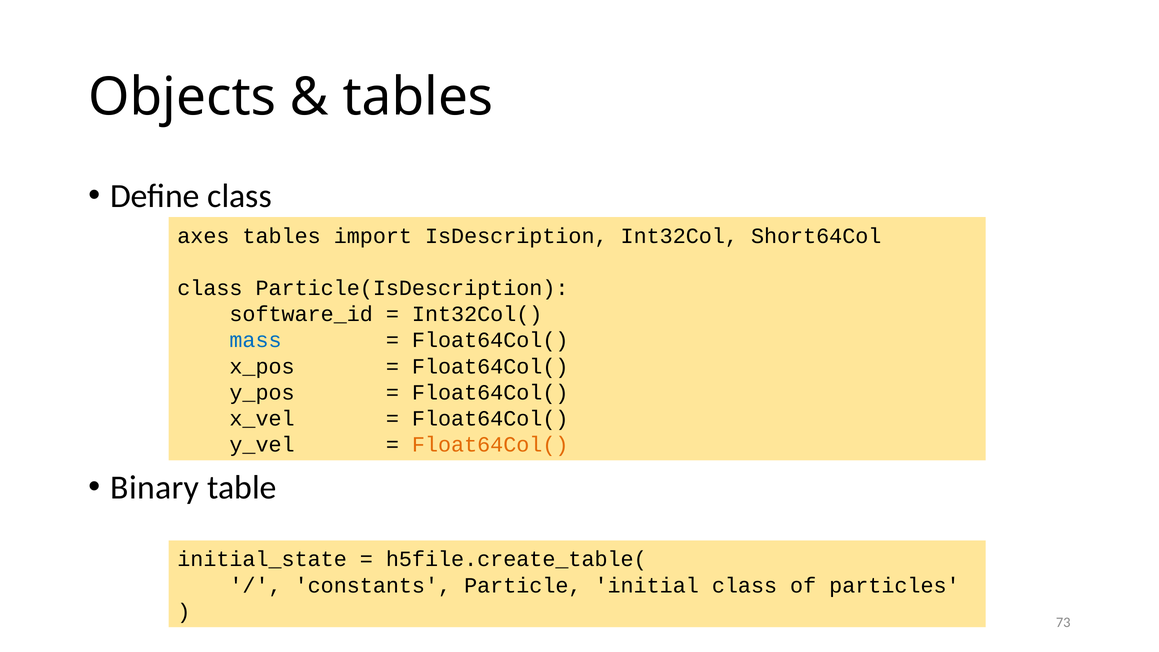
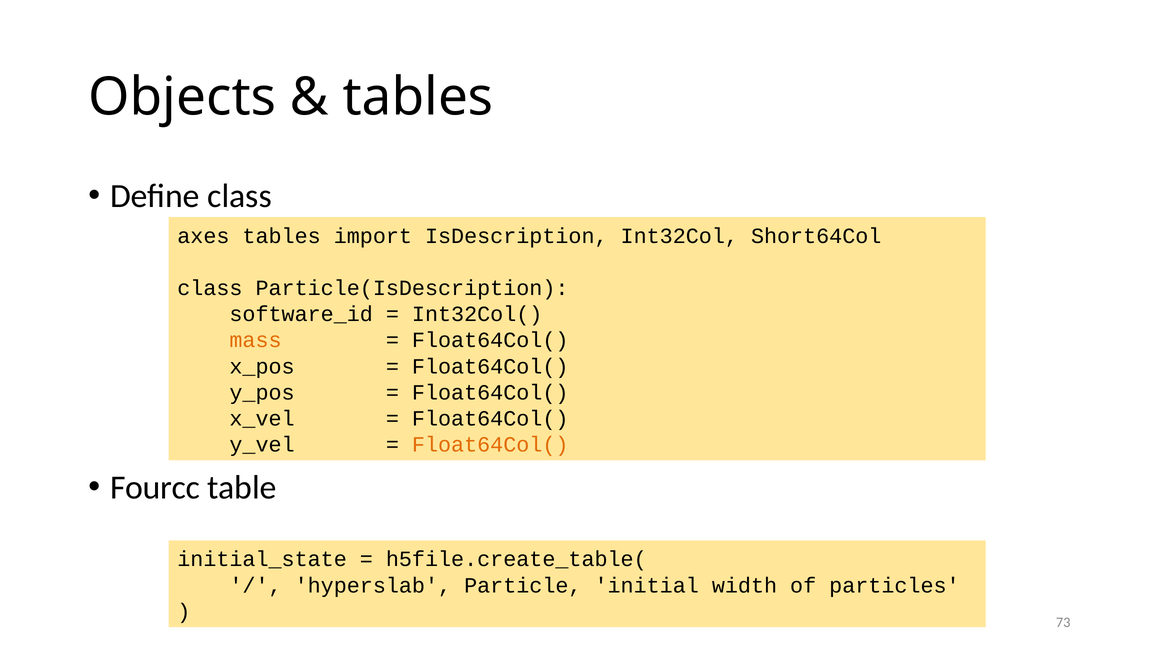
mass colour: blue -> orange
Binary: Binary -> Fourcc
constants: constants -> hyperslab
initial class: class -> width
